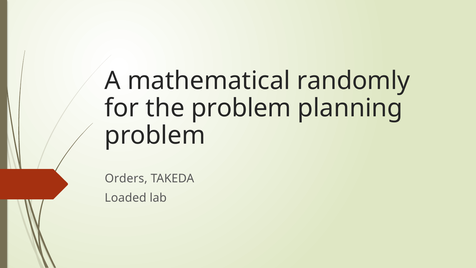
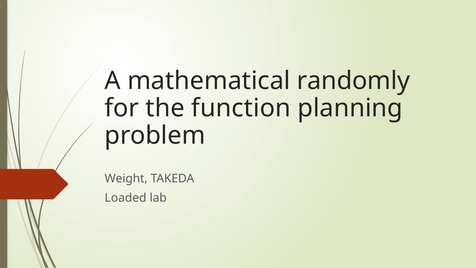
the problem: problem -> function
Orders: Orders -> Weight
